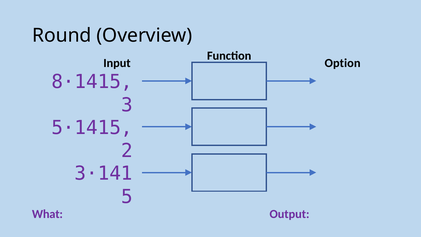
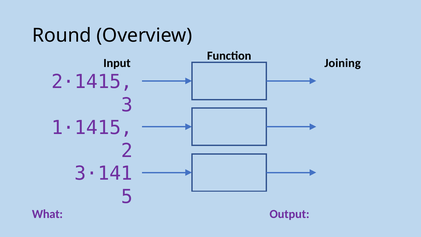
Option: Option -> Joining
8·1415: 8·1415 -> 2·1415
5·1415: 5·1415 -> 1·1415
